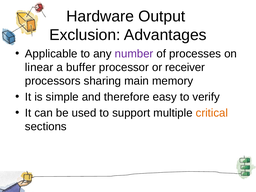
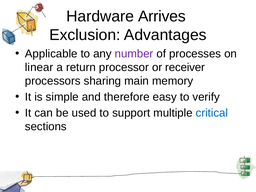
Output: Output -> Arrives
buffer: buffer -> return
critical colour: orange -> blue
